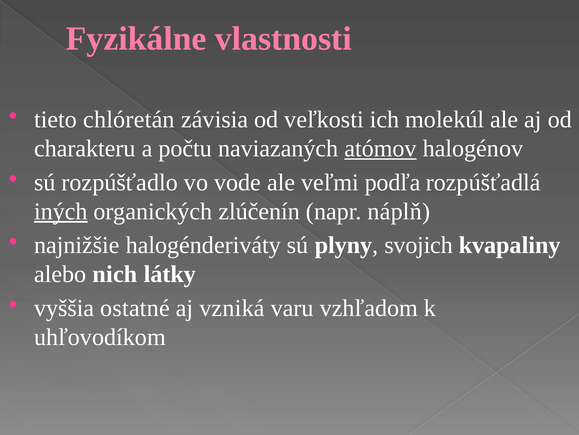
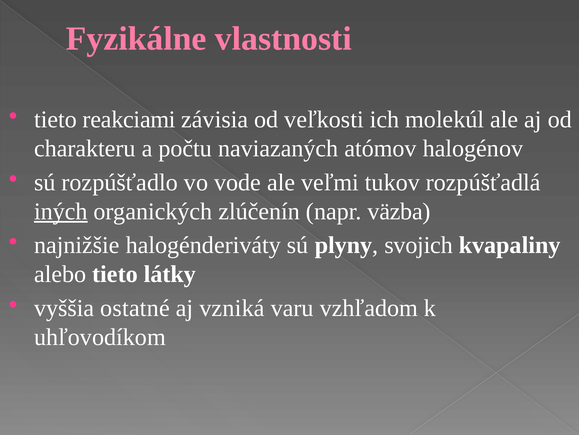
chlóretán: chlóretán -> reakciami
atómov underline: present -> none
podľa: podľa -> tukov
náplň: náplň -> väzba
alebo nich: nich -> tieto
